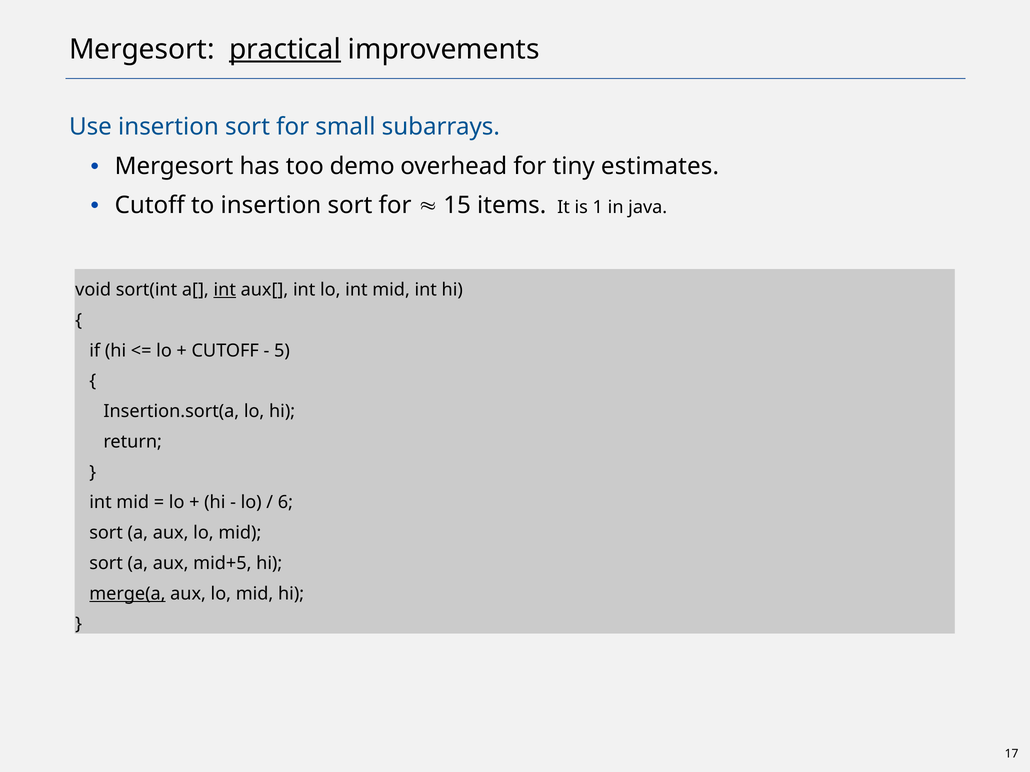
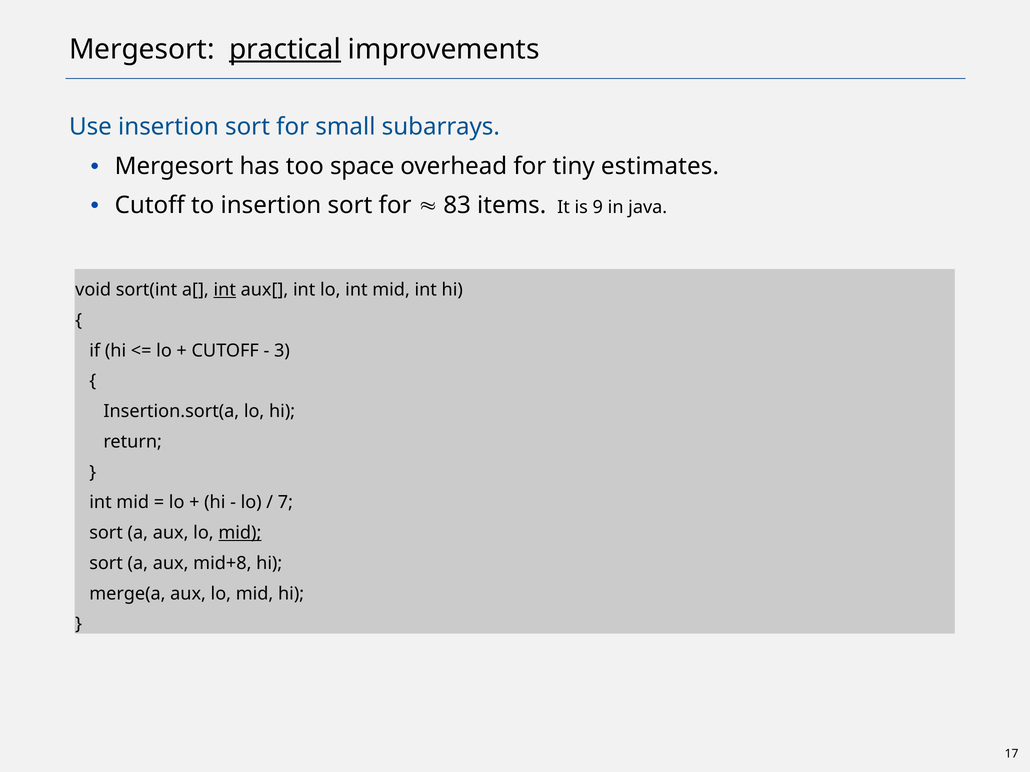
demo: demo -> space
15: 15 -> 83
1: 1 -> 9
5: 5 -> 3
6: 6 -> 7
mid at (240, 533) underline: none -> present
mid+5: mid+5 -> mid+8
merge(a underline: present -> none
